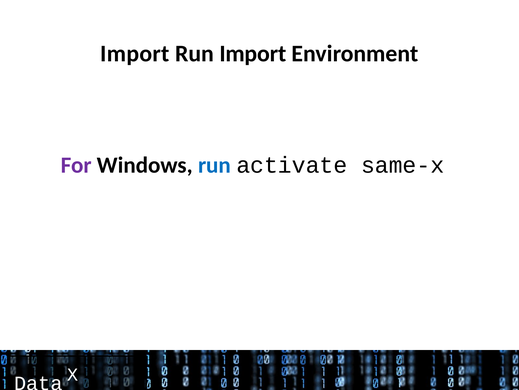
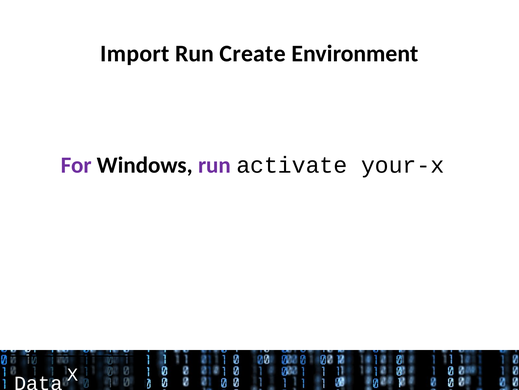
Run Import: Import -> Create
run at (214, 165) colour: blue -> purple
same-x: same-x -> your-x
